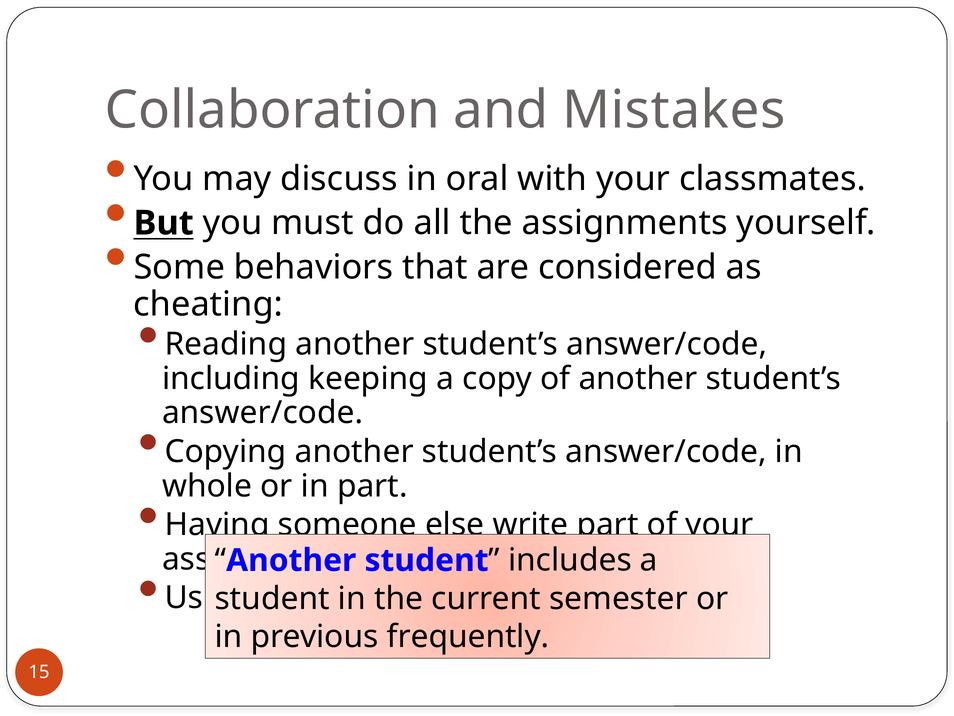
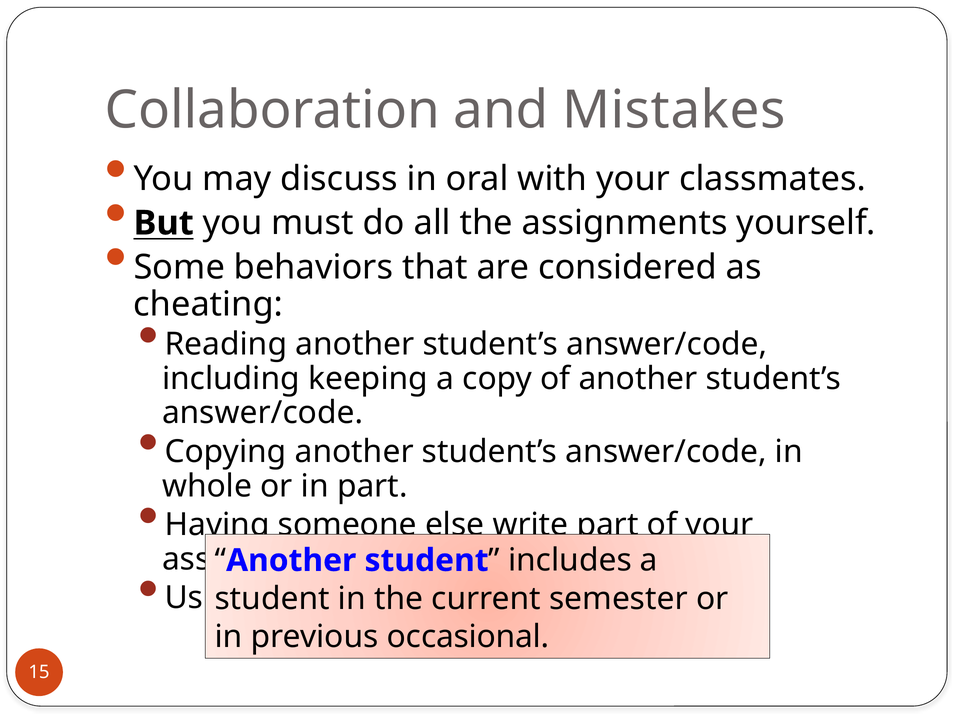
frequently: frequently -> occasional
